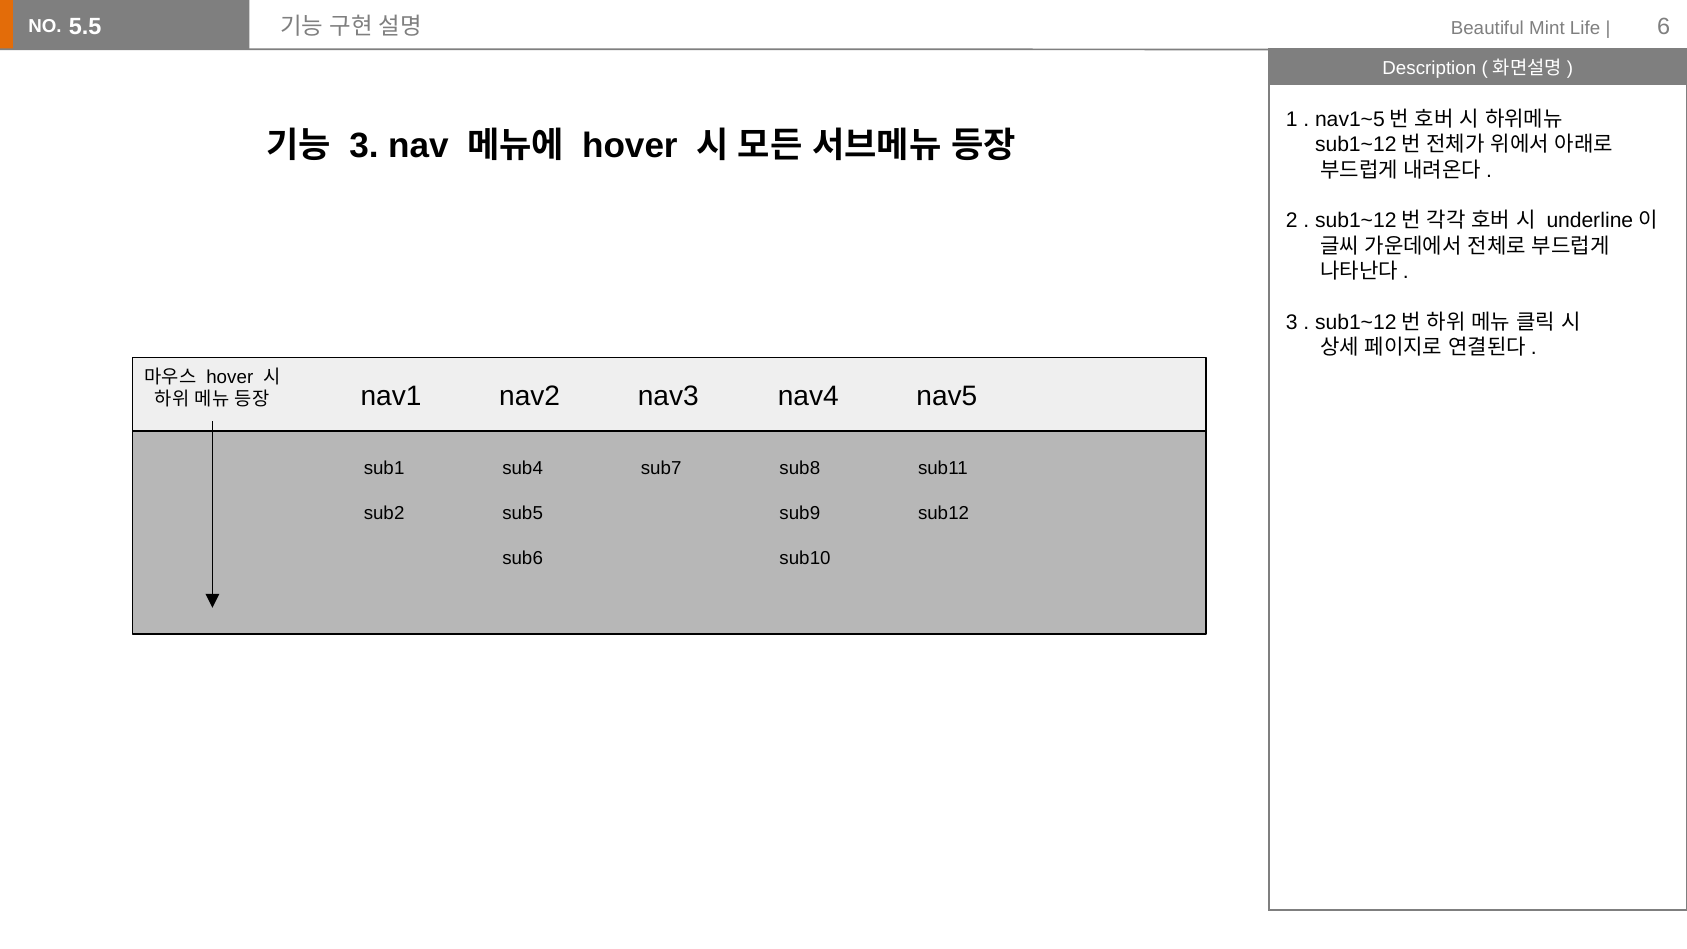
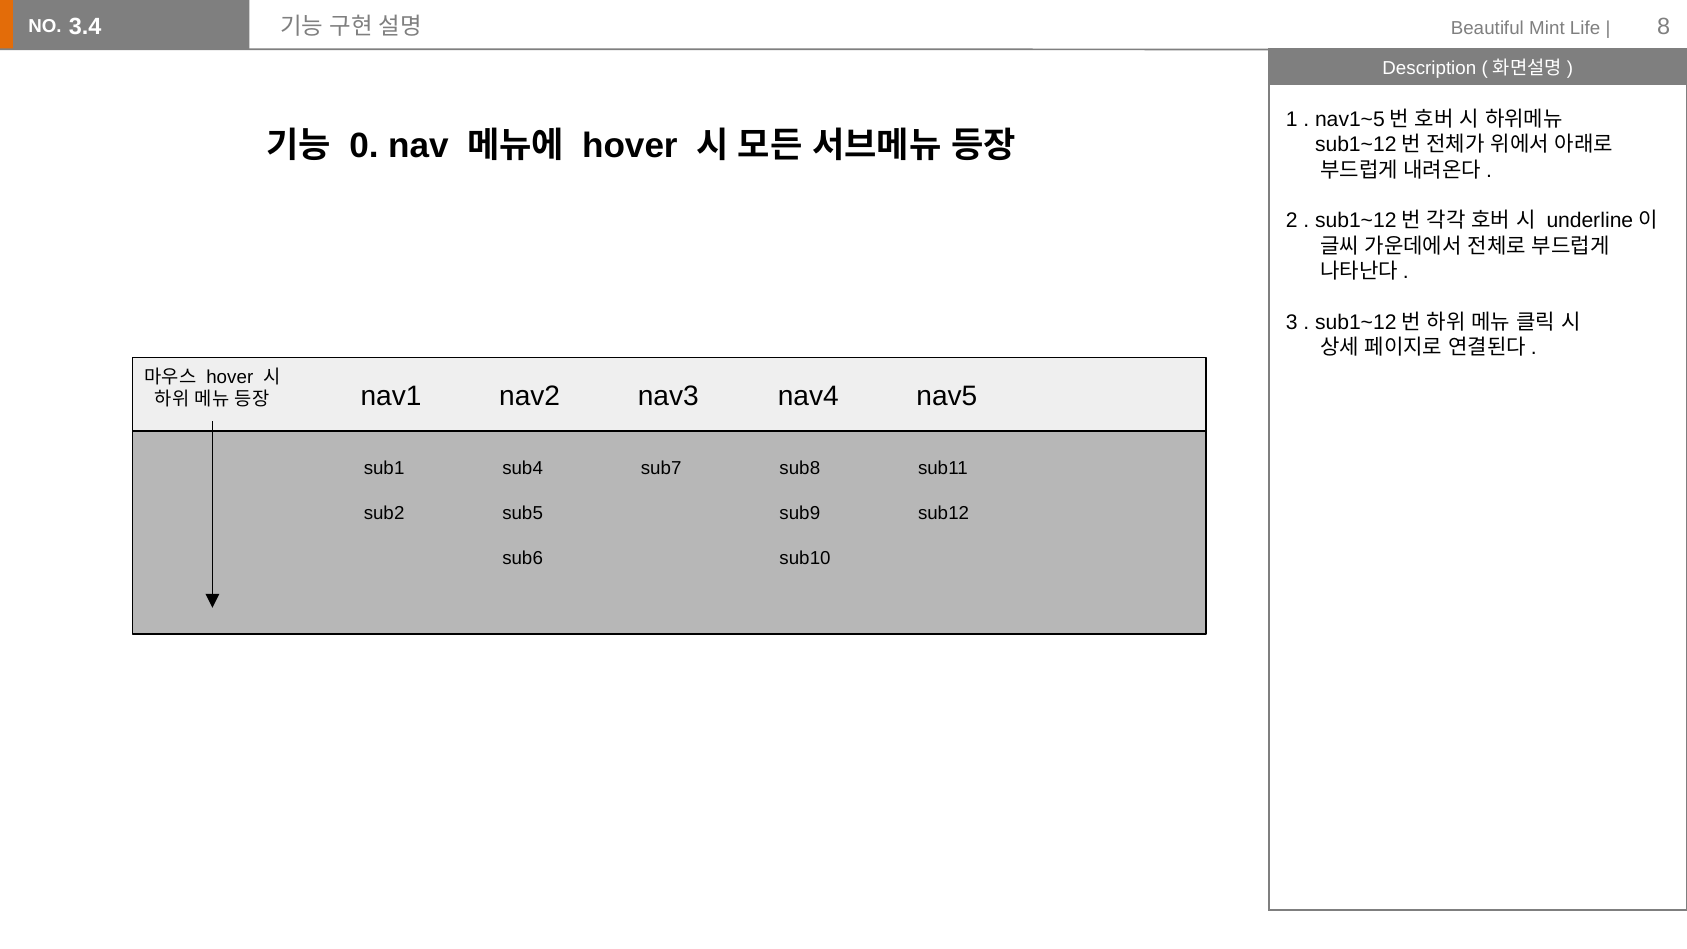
5.5: 5.5 -> 3.4
6: 6 -> 8
3 at (364, 146): 3 -> 0
